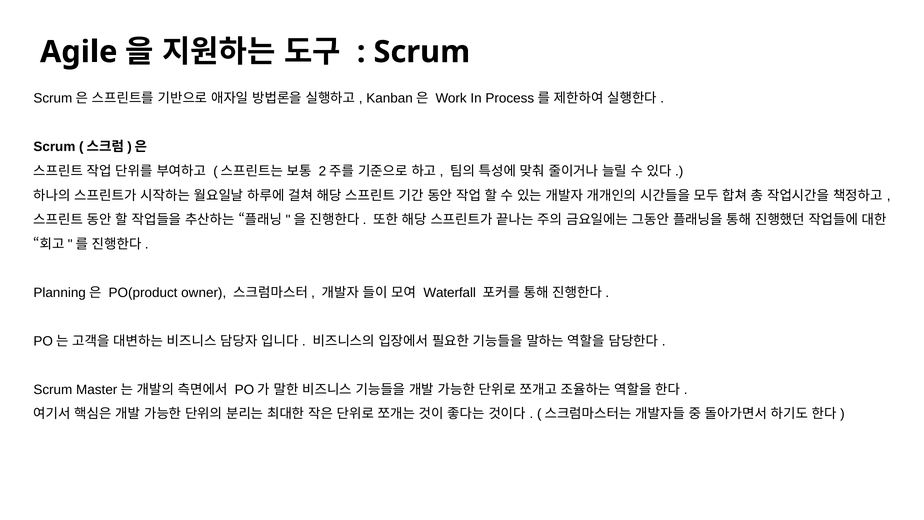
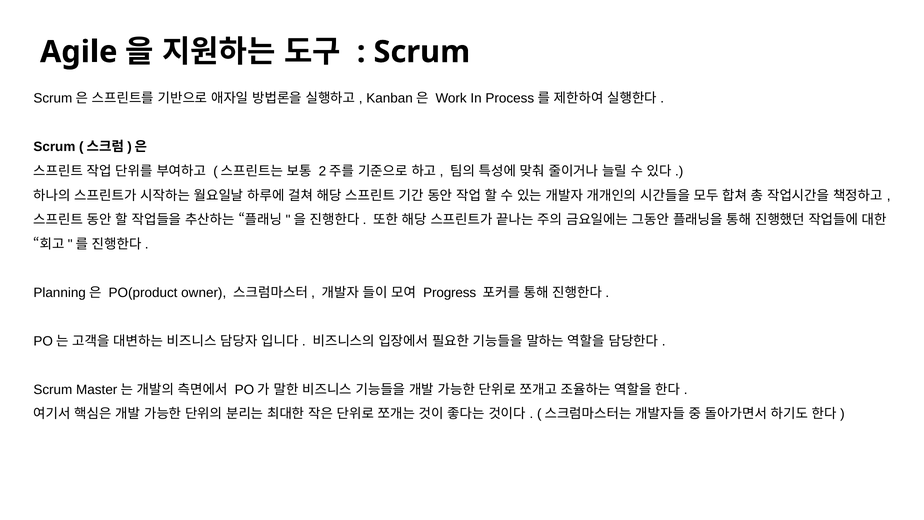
Waterfall: Waterfall -> Progress
